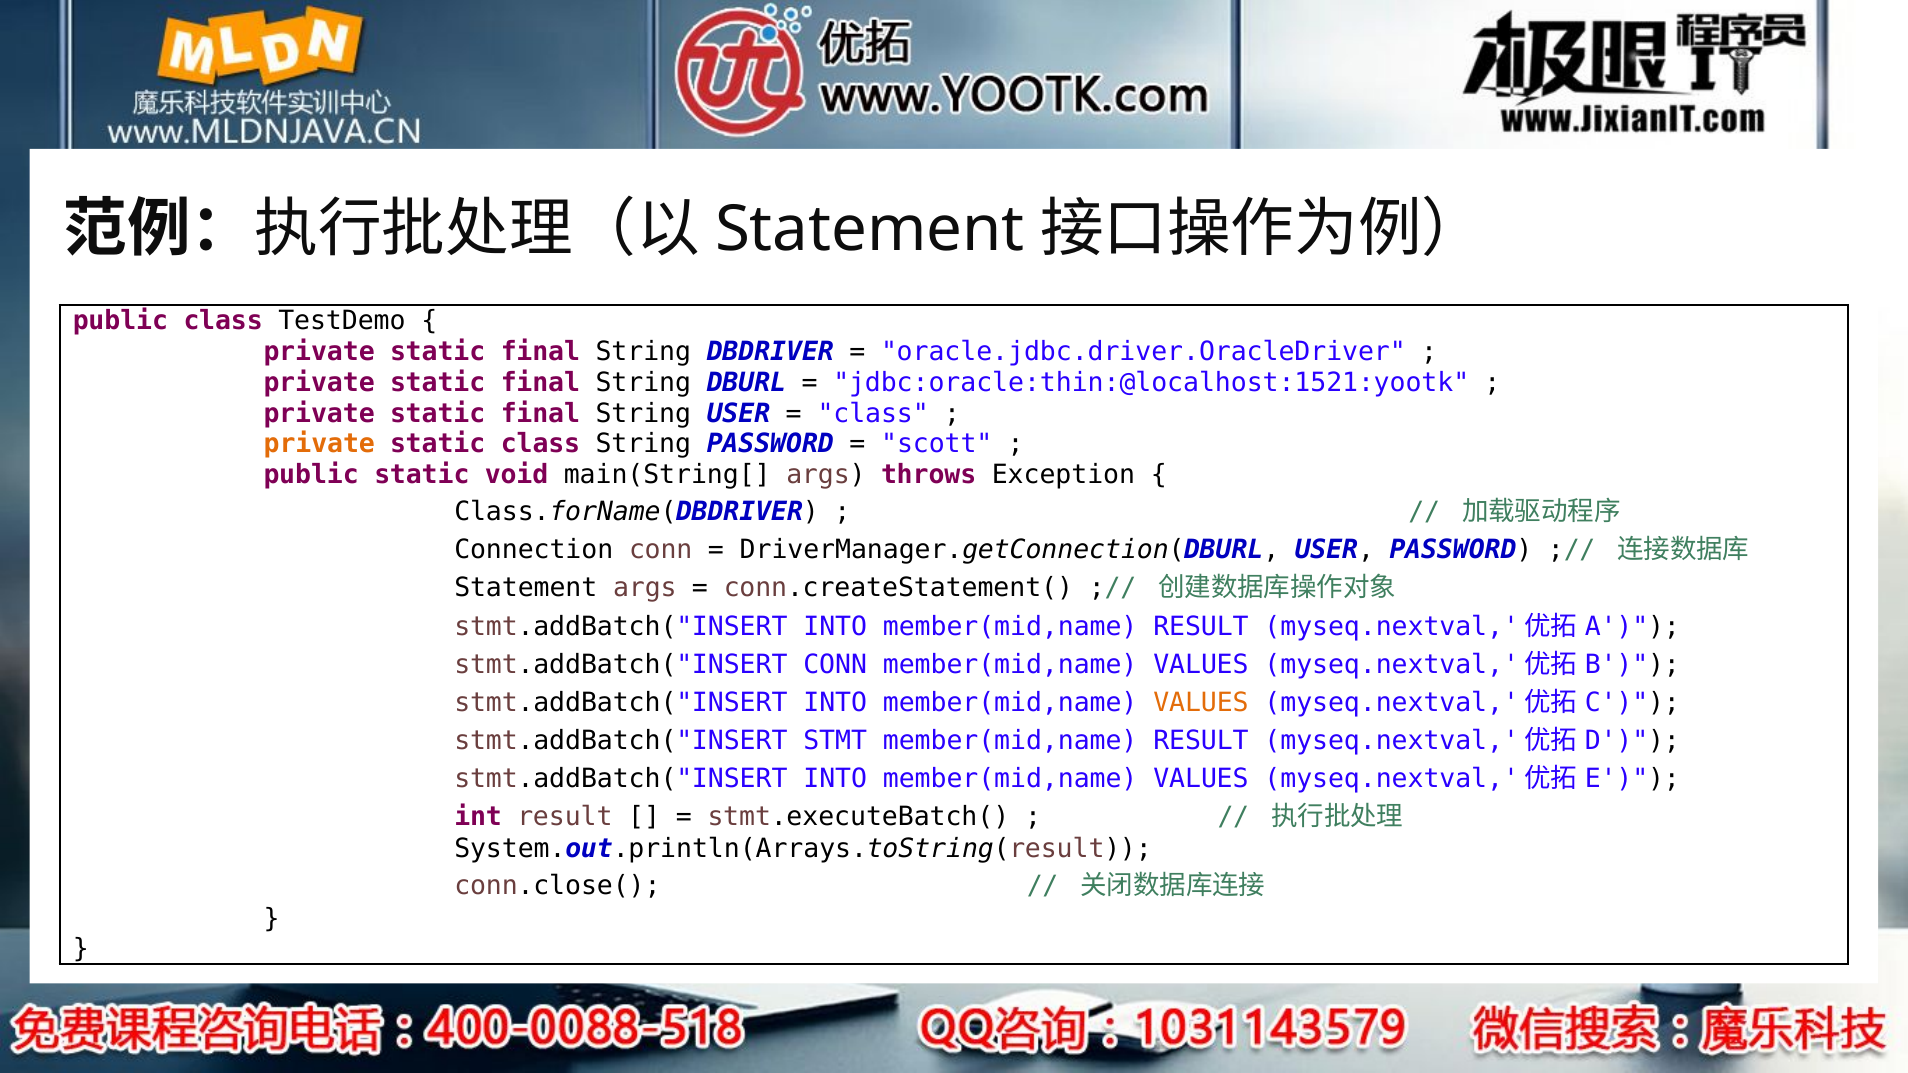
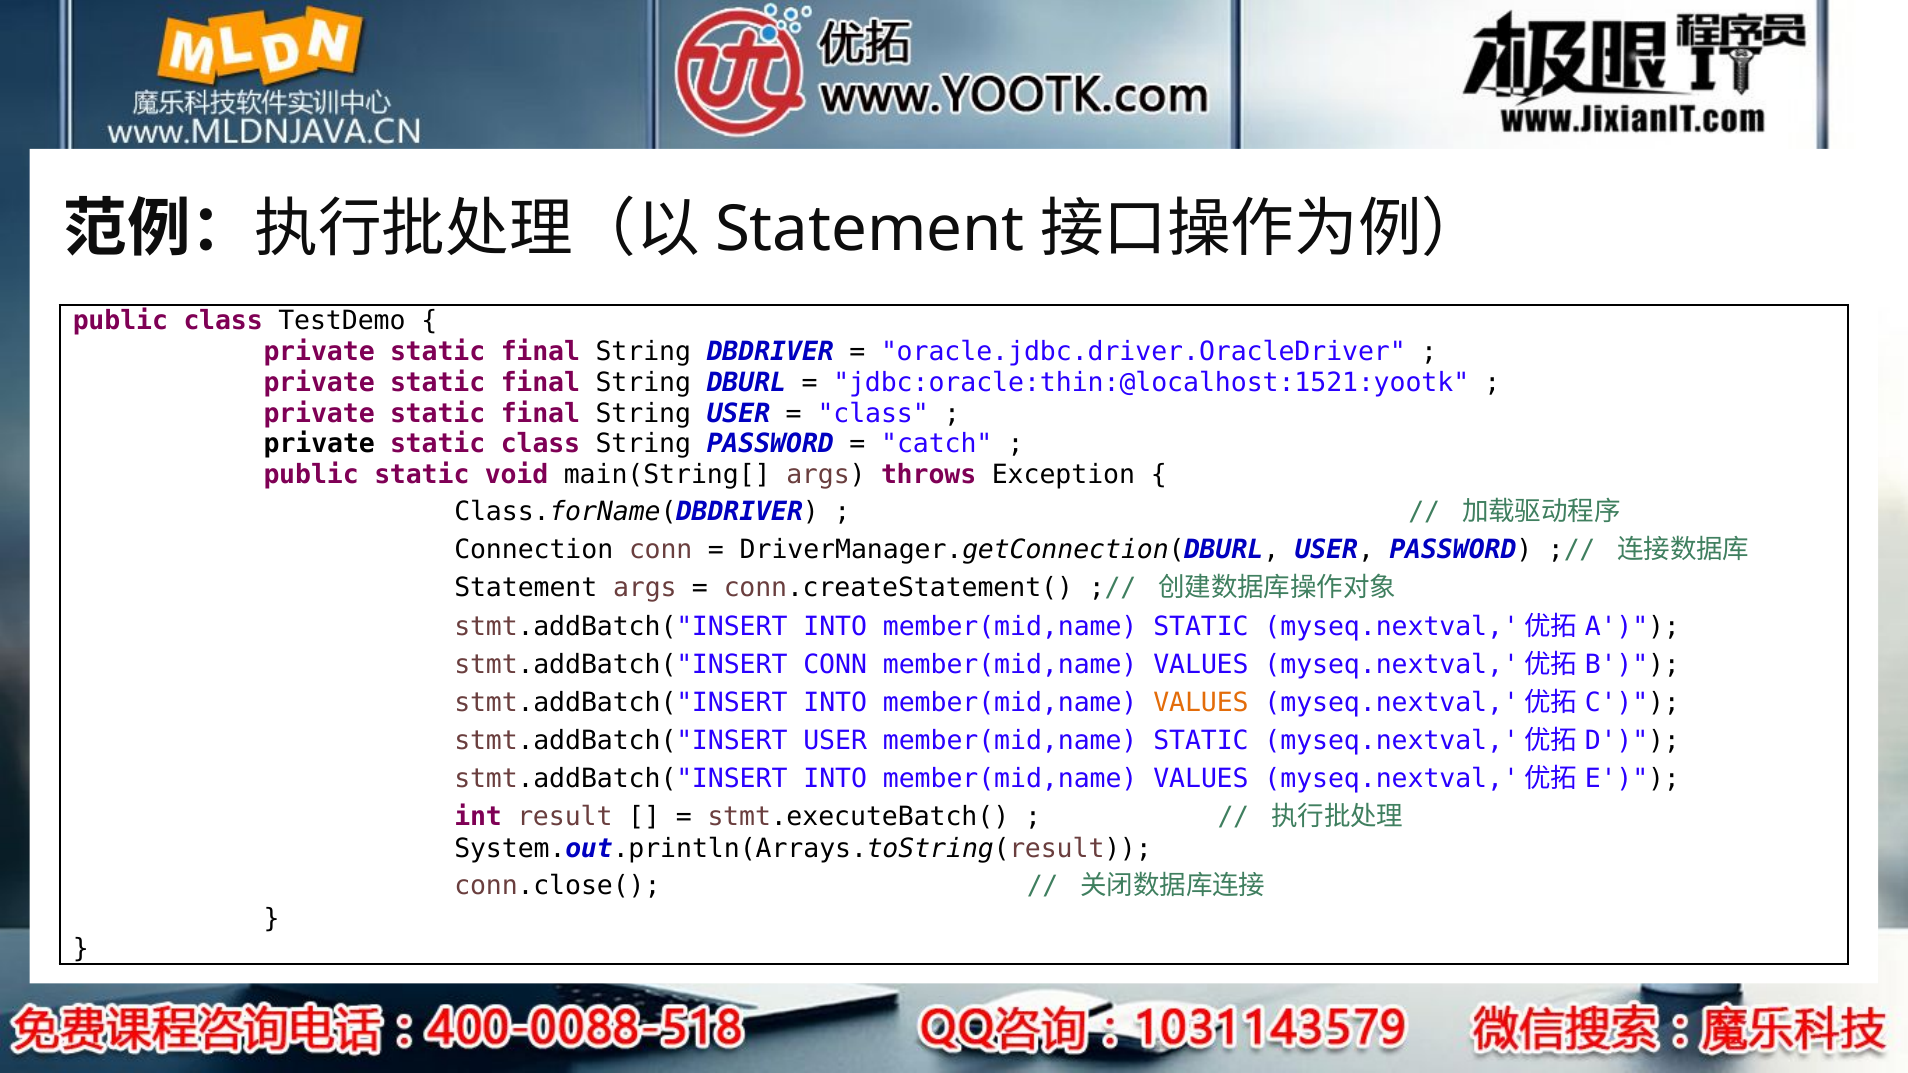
private at (319, 444) colour: orange -> black
scott: scott -> catch
INTO member(mid,name RESULT: RESULT -> STATIC
stmt.addBatch("INSERT STMT: STMT -> USER
RESULT at (1201, 741): RESULT -> STATIC
